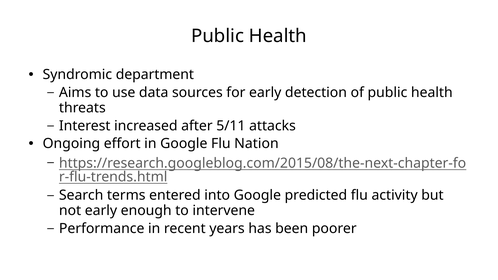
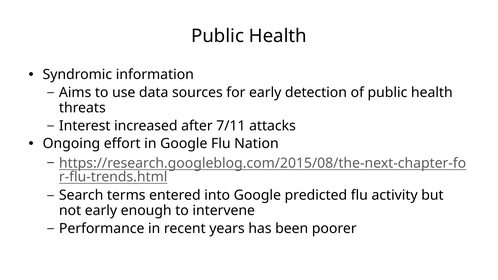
department: department -> information
5/11: 5/11 -> 7/11
